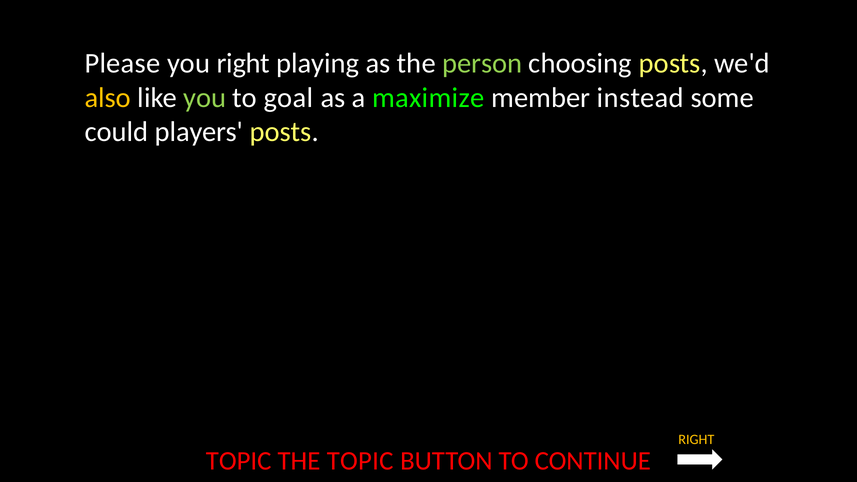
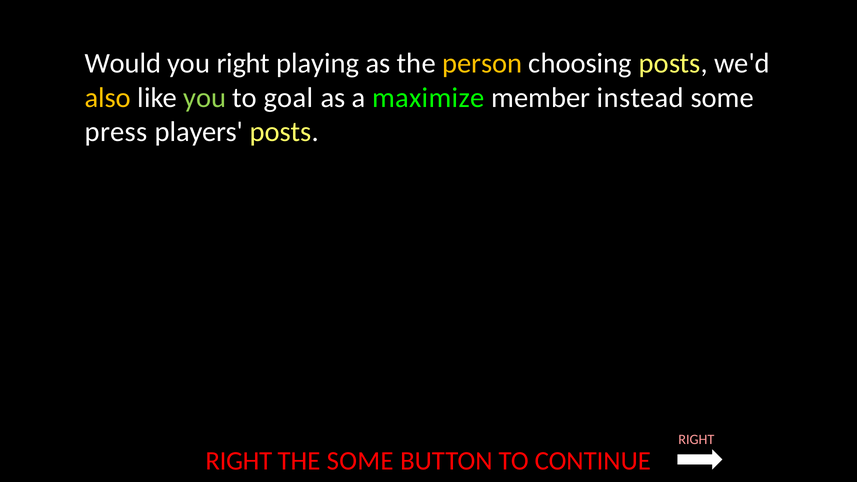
Please: Please -> Would
person colour: light green -> yellow
could: could -> press
RIGHT at (696, 440) colour: yellow -> pink
TOPIC at (239, 461): TOPIC -> RIGHT
THE TOPIC: TOPIC -> SOME
